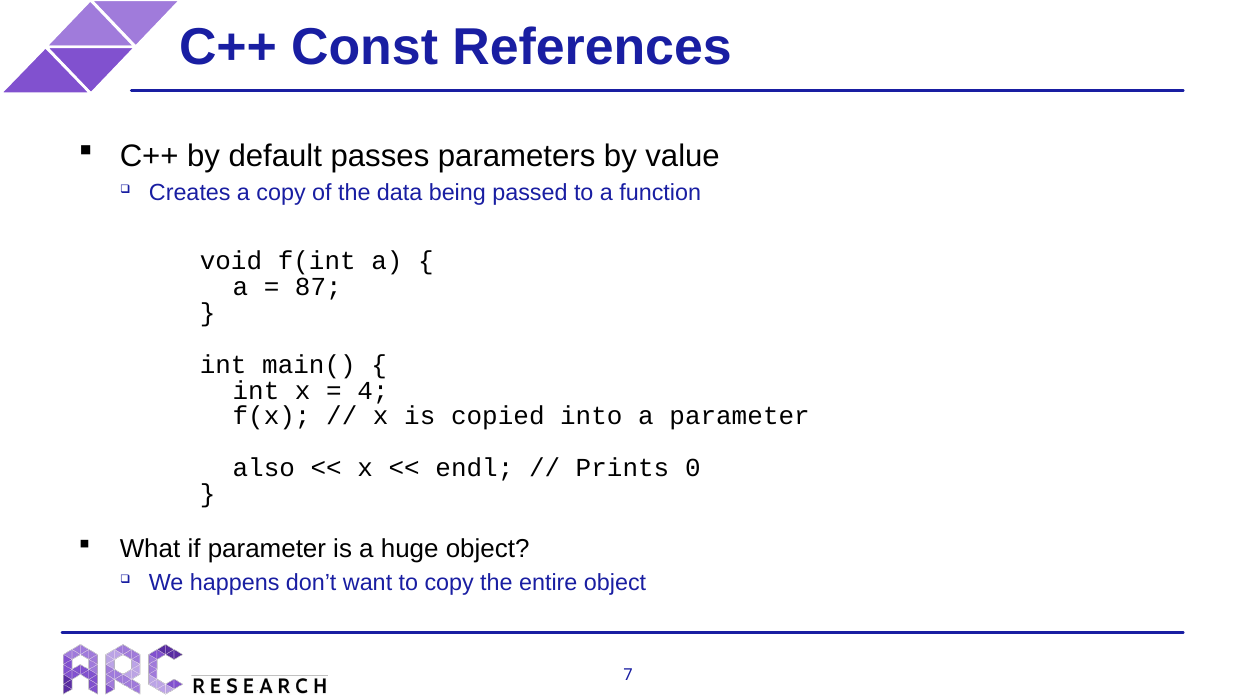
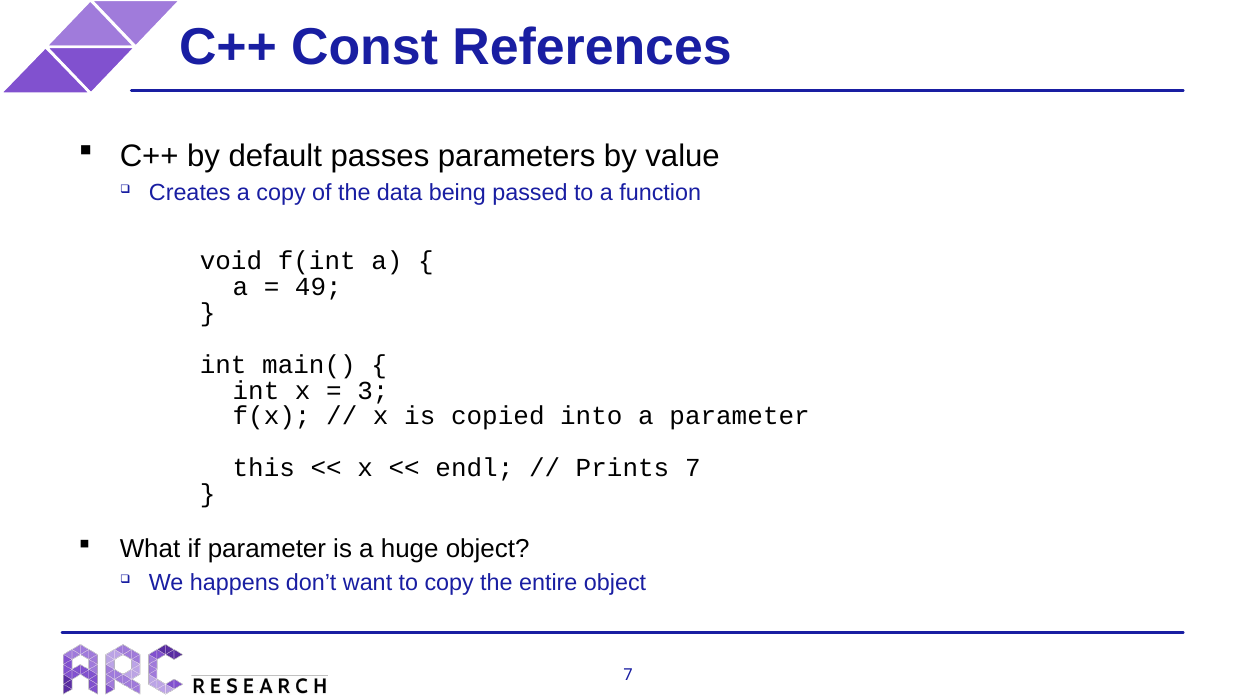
87: 87 -> 49
4: 4 -> 3
also: also -> this
Prints 0: 0 -> 7
